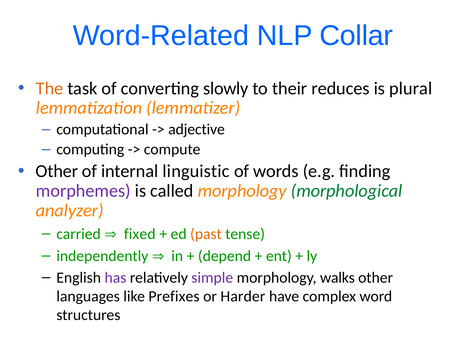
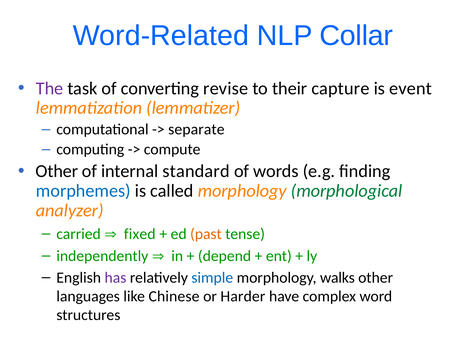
The colour: orange -> purple
slowly: slowly -> revise
reduces: reduces -> capture
plural: plural -> event
adjective: adjective -> separate
linguistic: linguistic -> standard
morphemes colour: purple -> blue
simple colour: purple -> blue
Prefixes: Prefixes -> Chinese
